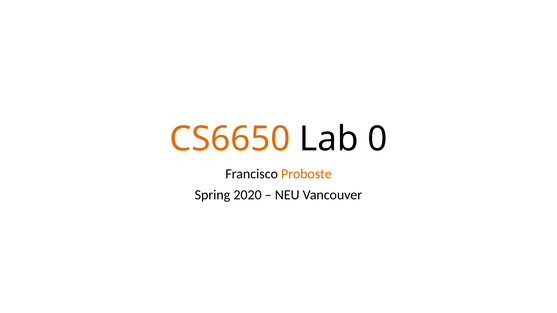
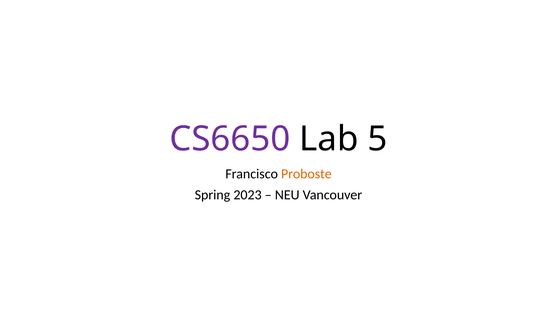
CS6650 colour: orange -> purple
0: 0 -> 5
2020: 2020 -> 2023
